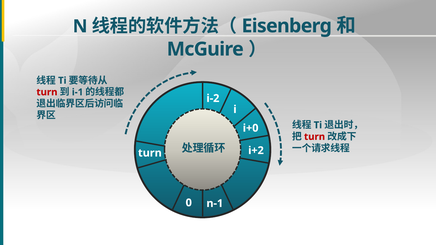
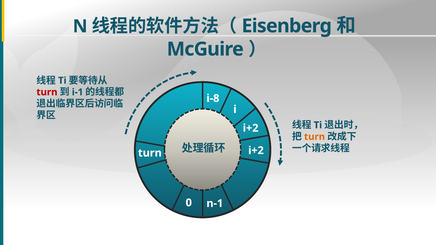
i-2: i-2 -> i-8
i+0 at (251, 128): i+0 -> i+2
turn at (315, 137) colour: red -> orange
